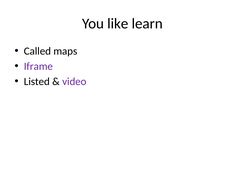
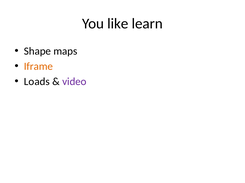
Called: Called -> Shape
Iframe colour: purple -> orange
Listed: Listed -> Loads
